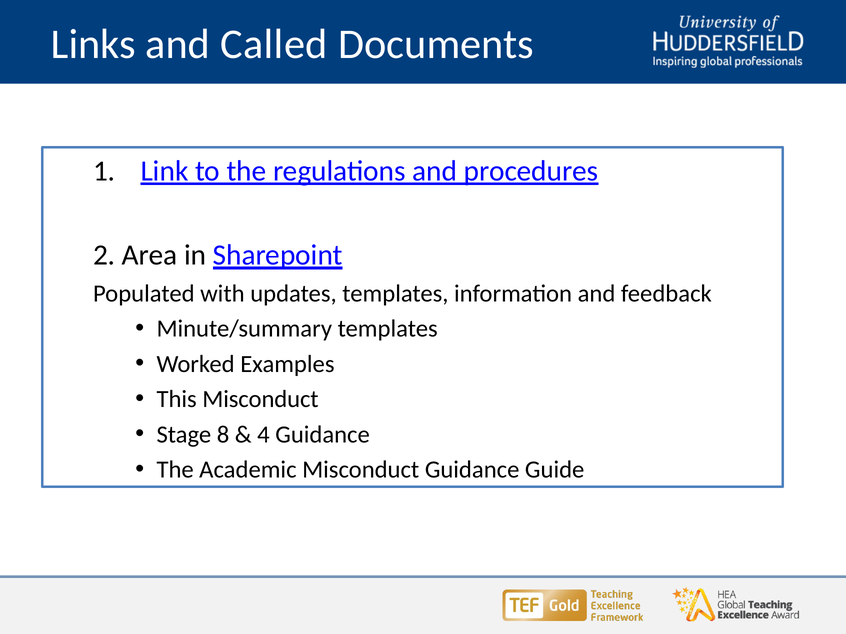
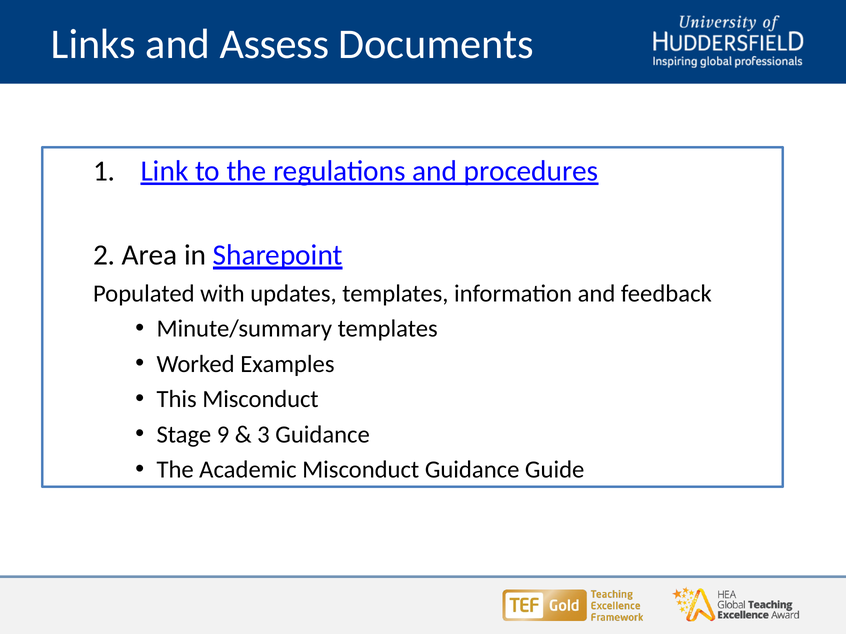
Called: Called -> Assess
8: 8 -> 9
4: 4 -> 3
